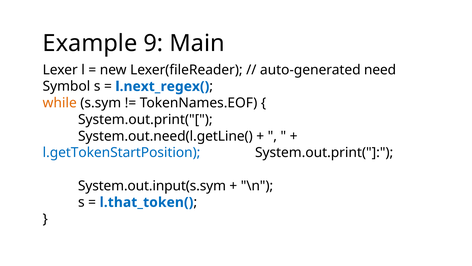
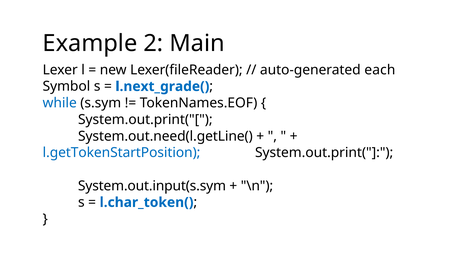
9: 9 -> 2
need: need -> each
l.next_regex(: l.next_regex( -> l.next_grade(
while colour: orange -> blue
l.that_token(: l.that_token( -> l.char_token(
